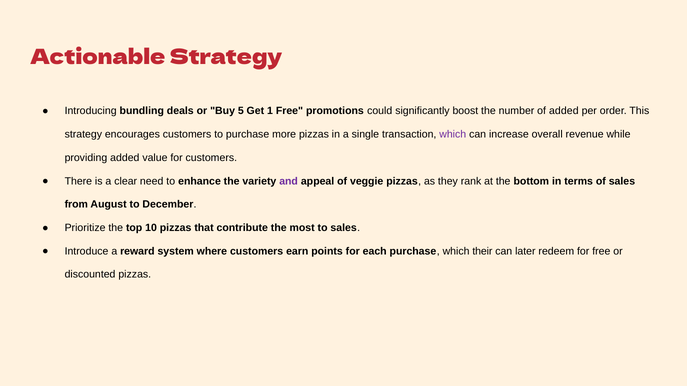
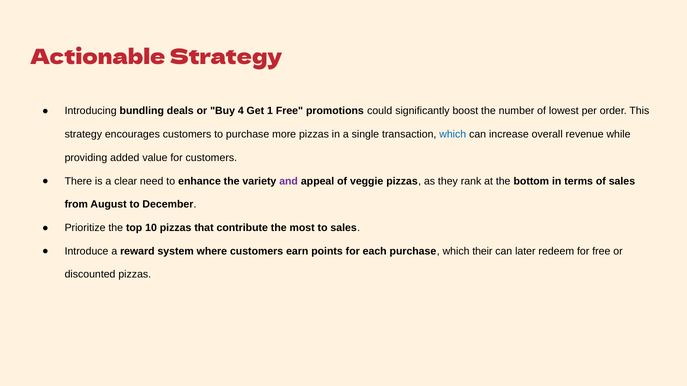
5: 5 -> 4
of added: added -> lowest
which at (453, 135) colour: purple -> blue
